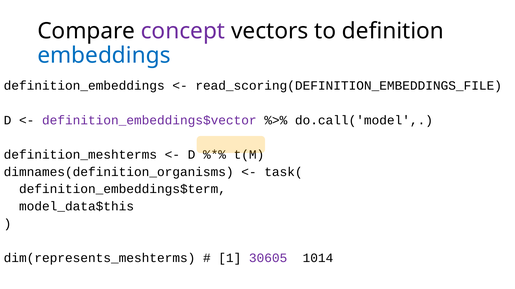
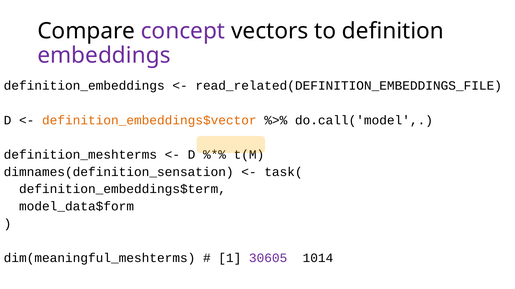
embeddings colour: blue -> purple
read_scoring(DEFINITION_EMBEDDINGS_FILE: read_scoring(DEFINITION_EMBEDDINGS_FILE -> read_related(DEFINITION_EMBEDDINGS_FILE
definition_embeddings$vector colour: purple -> orange
dimnames(definition_organisms: dimnames(definition_organisms -> dimnames(definition_sensation
model_data$this: model_data$this -> model_data$form
dim(represents_meshterms: dim(represents_meshterms -> dim(meaningful_meshterms
